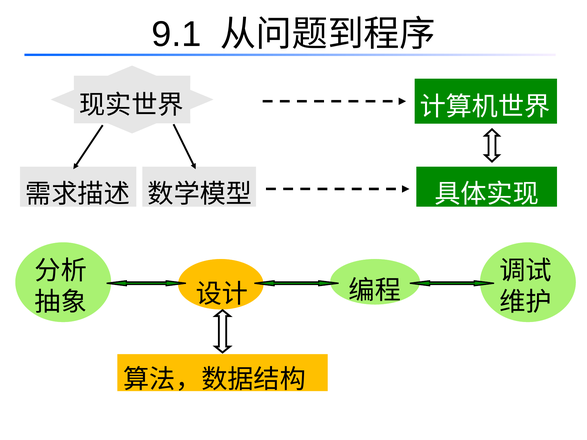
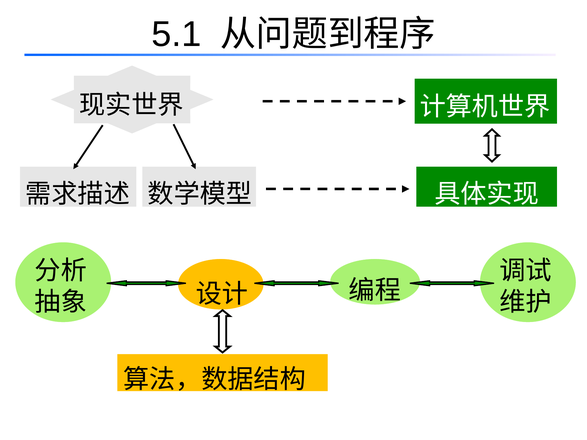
9.1: 9.1 -> 5.1
